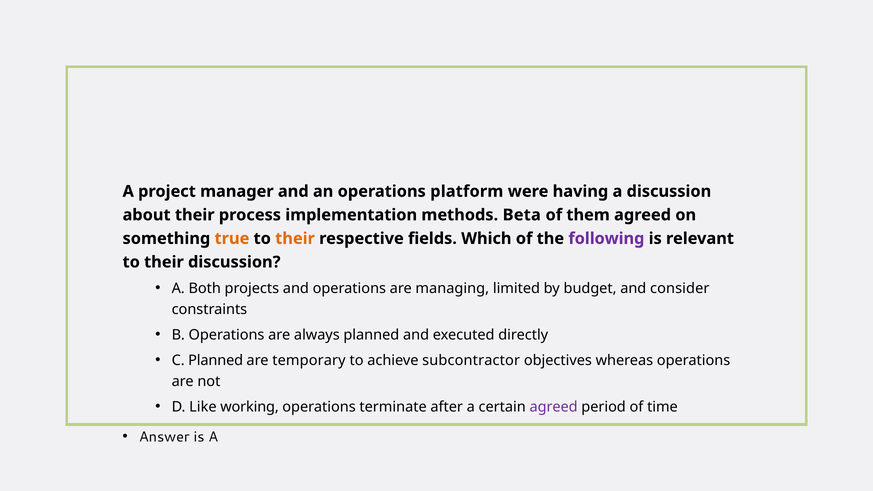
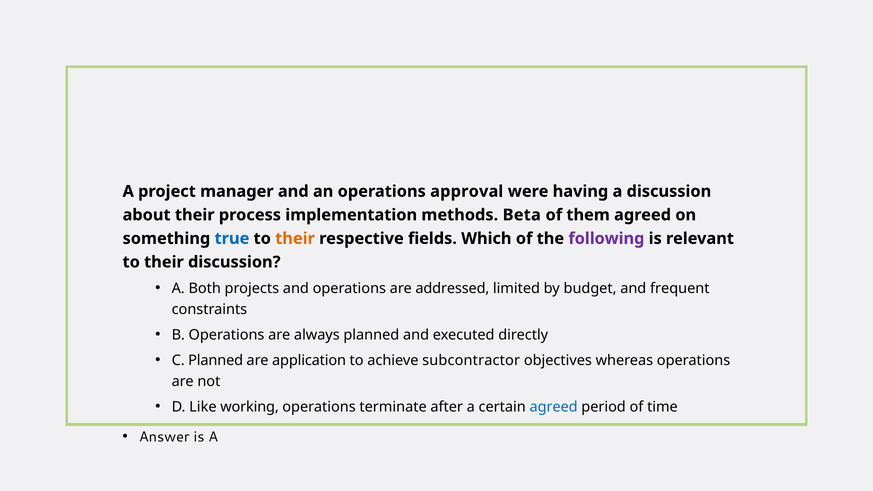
platform: platform -> approval
true colour: orange -> blue
managing: managing -> addressed
consider: consider -> frequent
temporary: temporary -> application
agreed at (554, 407) colour: purple -> blue
